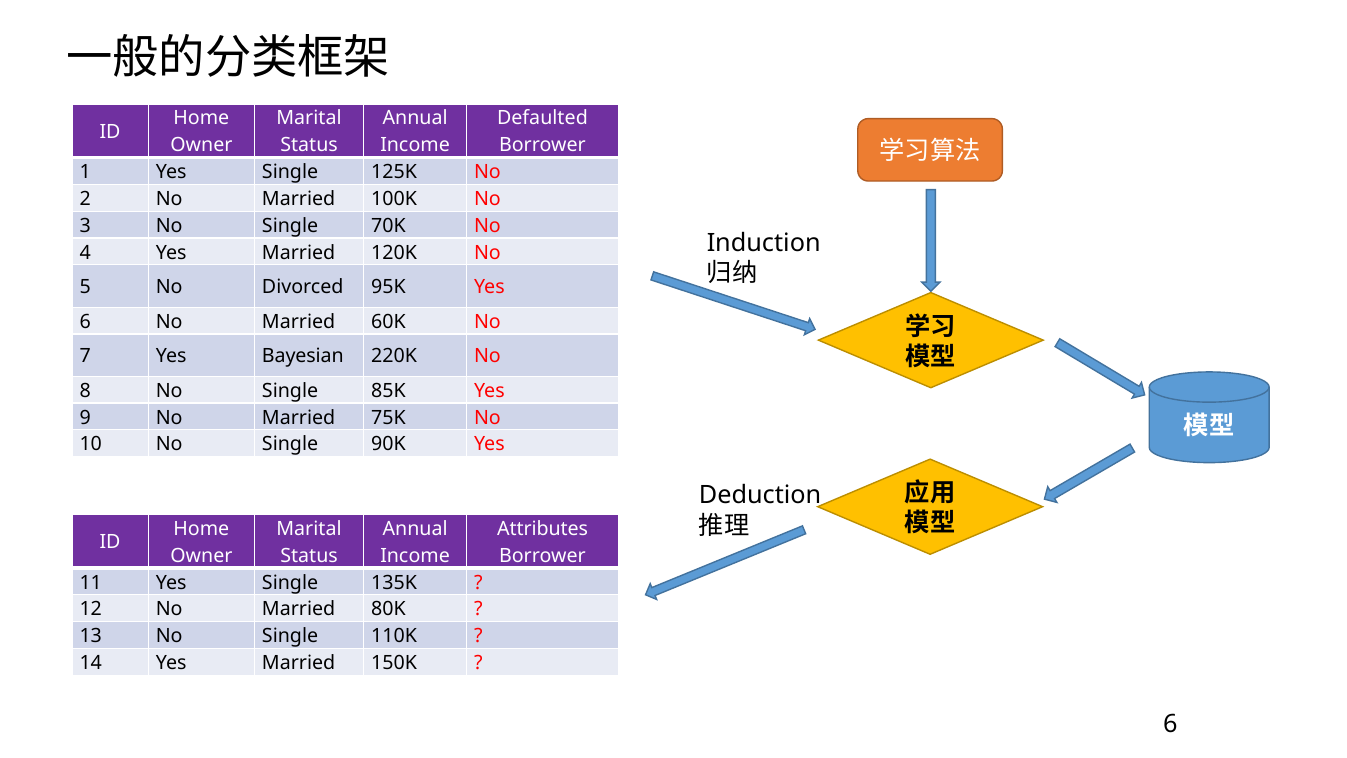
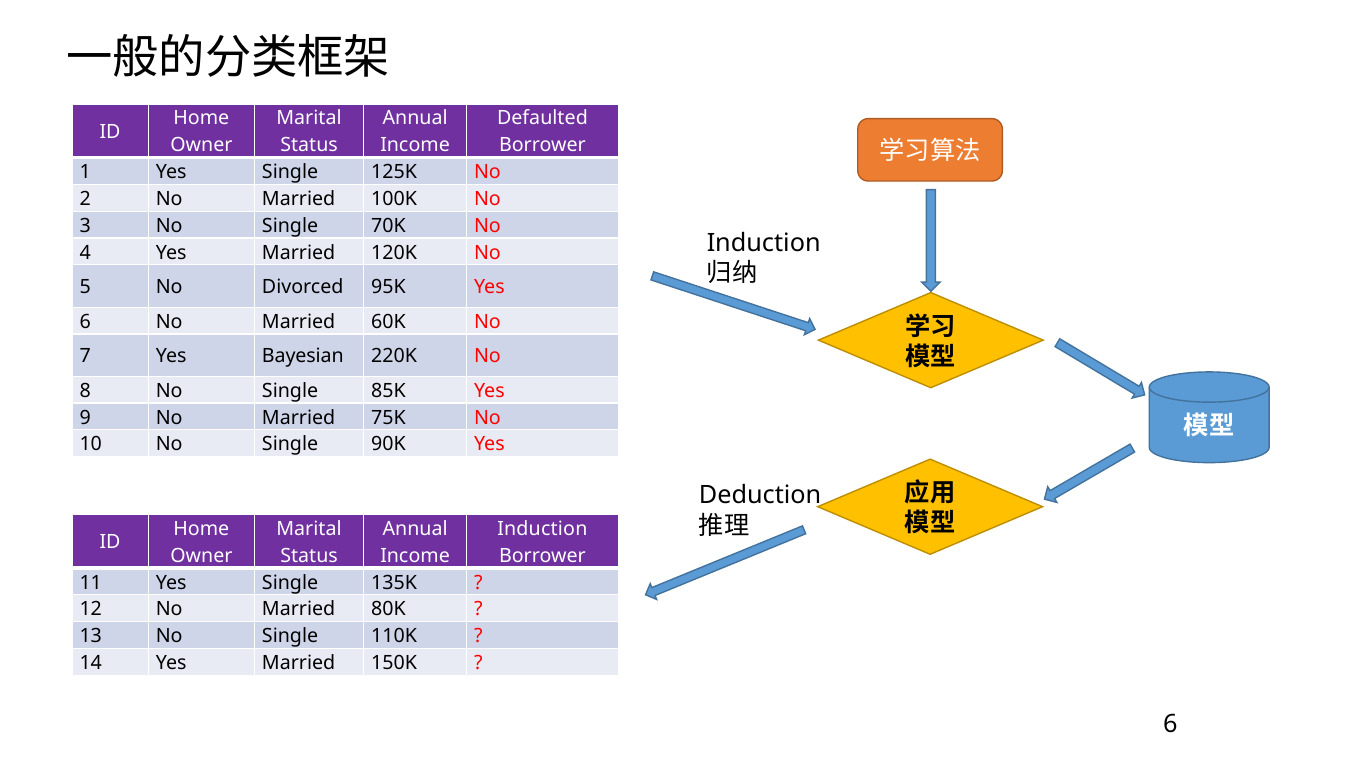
Attributes at (543, 529): Attributes -> Induction
